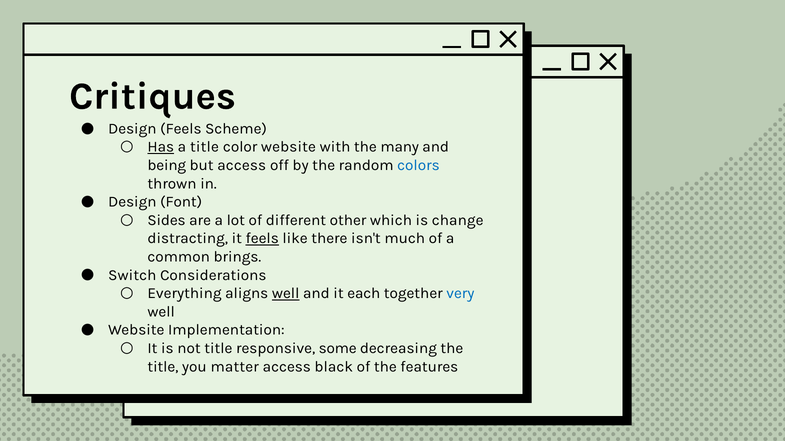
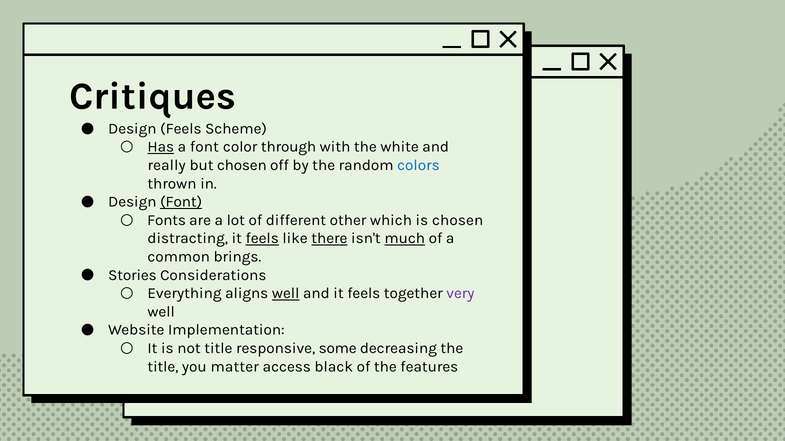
a title: title -> font
color website: website -> through
many: many -> white
being: being -> really
but access: access -> chosen
Font at (181, 202) underline: none -> present
Sides: Sides -> Fonts
is change: change -> chosen
there underline: none -> present
much underline: none -> present
Switch: Switch -> Stories
and it each: each -> feels
very colour: blue -> purple
